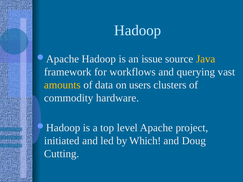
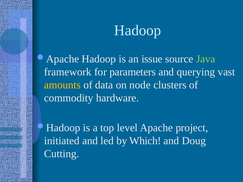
Java colour: yellow -> light green
workflows: workflows -> parameters
users: users -> node
